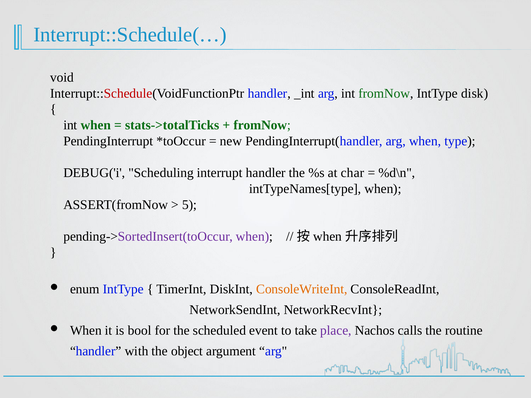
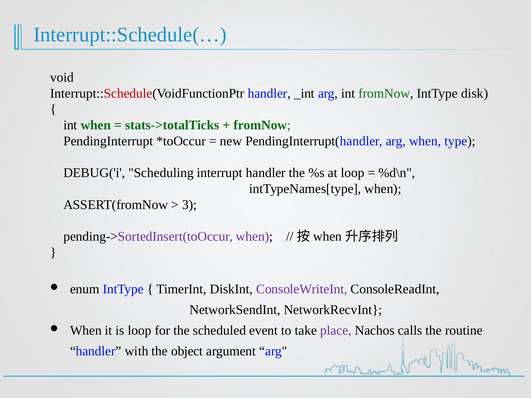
at char: char -> loop
5: 5 -> 3
ConsoleWriteInt colour: orange -> purple
is bool: bool -> loop
